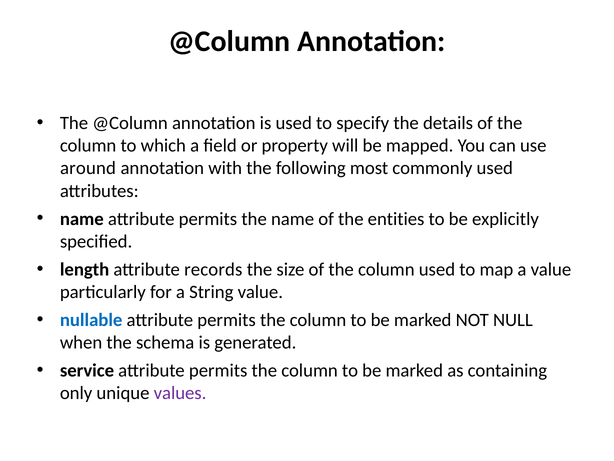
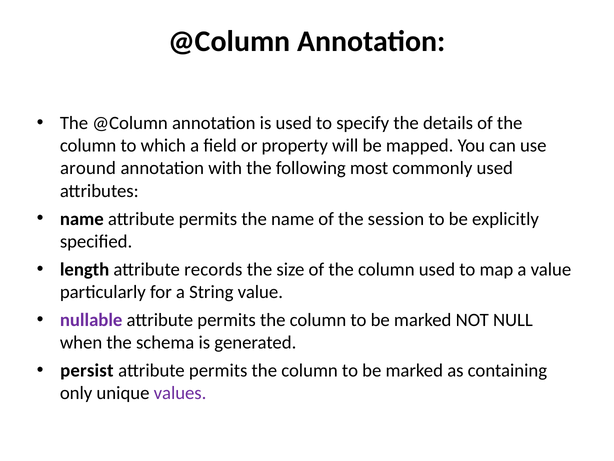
entities: entities -> session
nullable colour: blue -> purple
service: service -> persist
